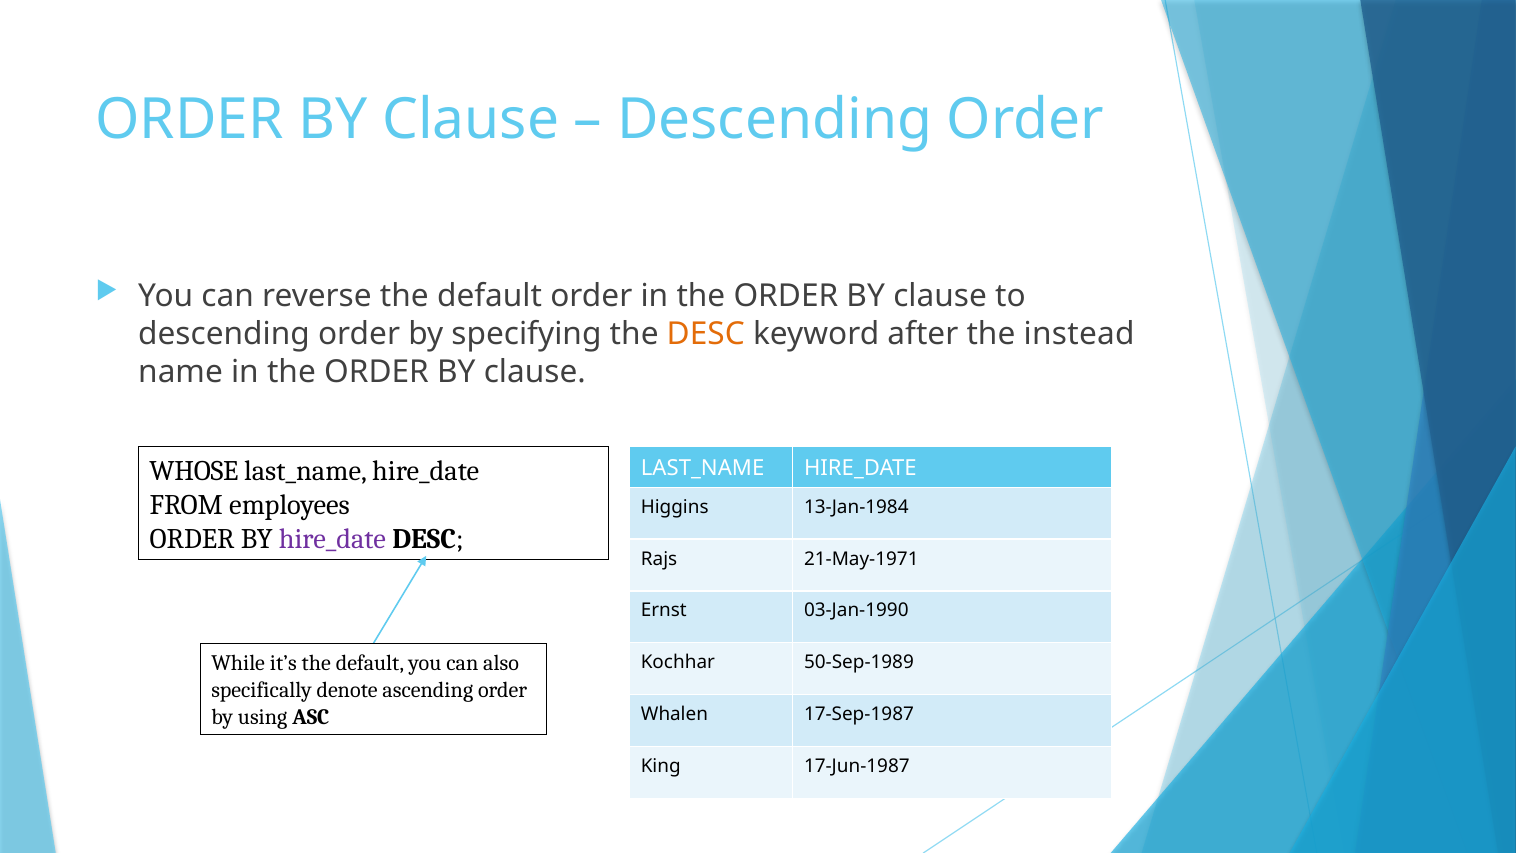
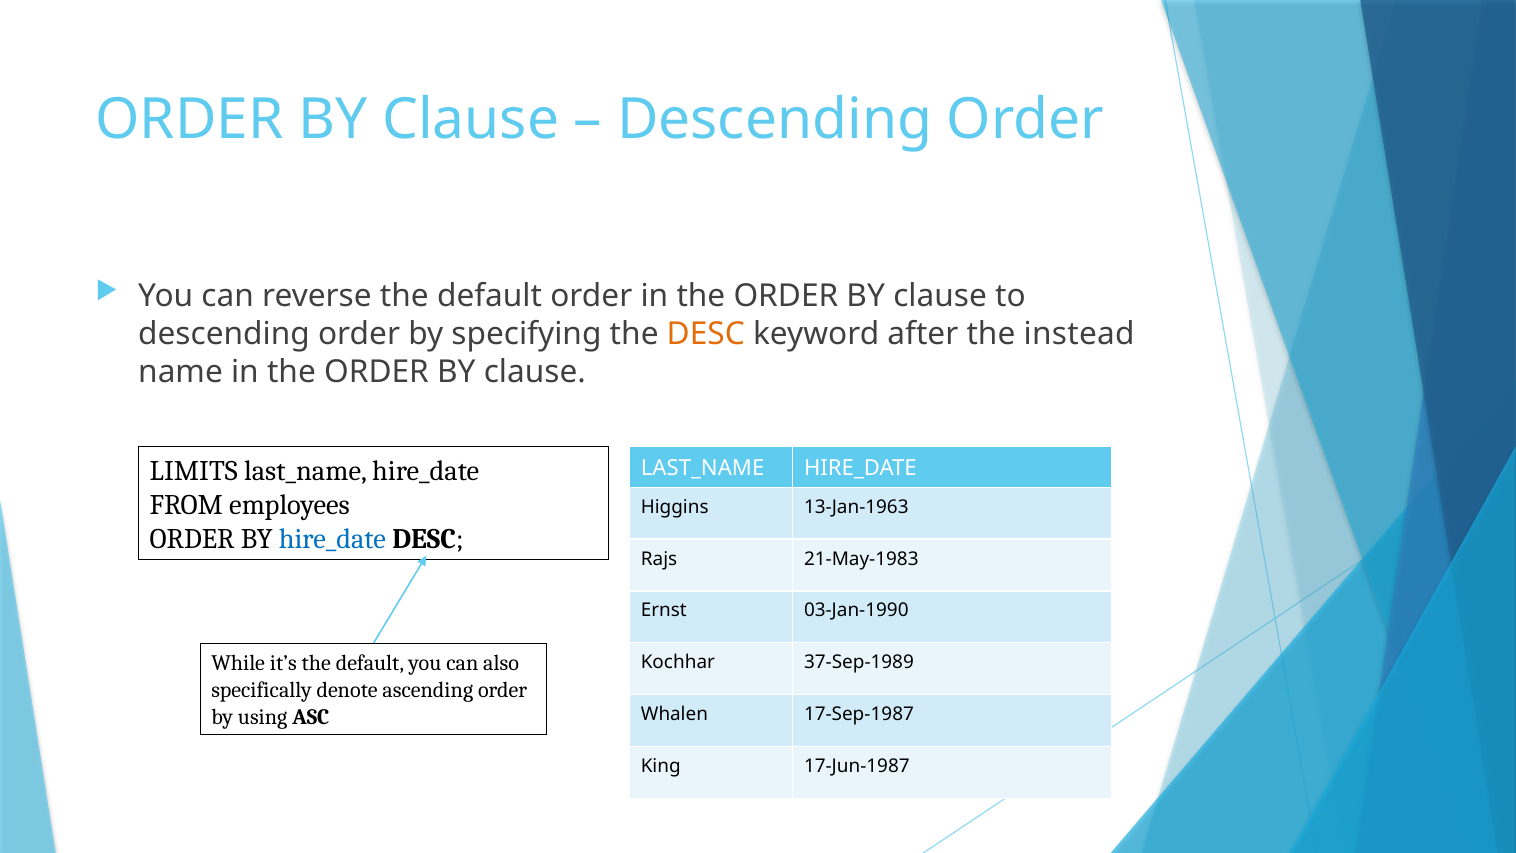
WHOSE: WHOSE -> LIMITS
13-Jan-1984: 13-Jan-1984 -> 13-Jan-1963
hire_date at (332, 539) colour: purple -> blue
21-May-1971: 21-May-1971 -> 21-May-1983
50-Sep-1989: 50-Sep-1989 -> 37-Sep-1989
